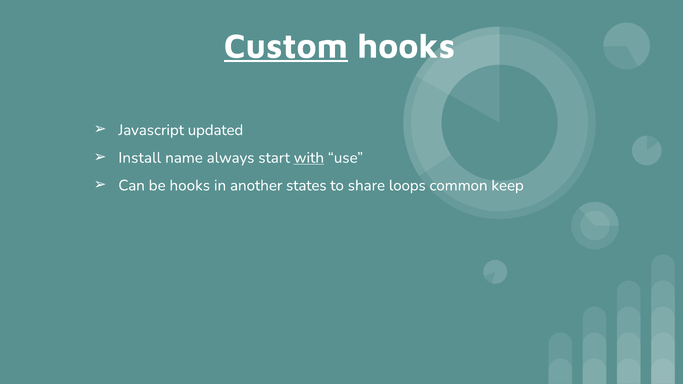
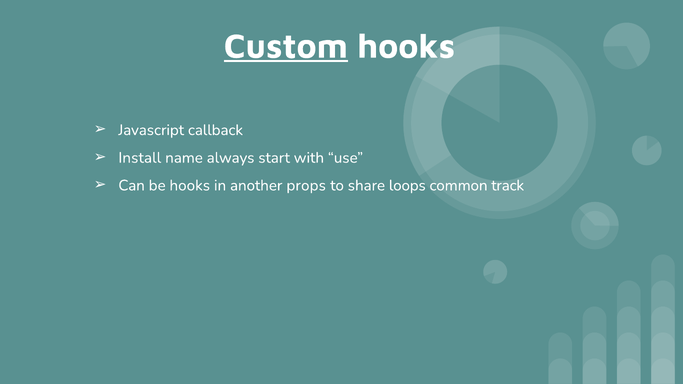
updated: updated -> callback
with underline: present -> none
states: states -> props
keep: keep -> track
